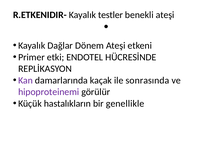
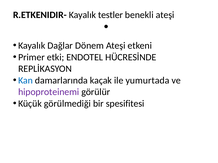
Kan colour: purple -> blue
sonrasında: sonrasında -> yumurtada
hastalıkların: hastalıkların -> görülmediği
genellikle: genellikle -> spesifitesi
